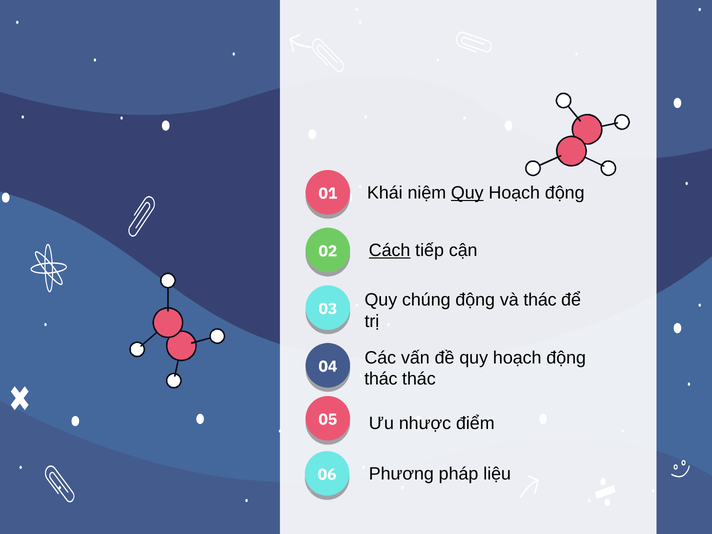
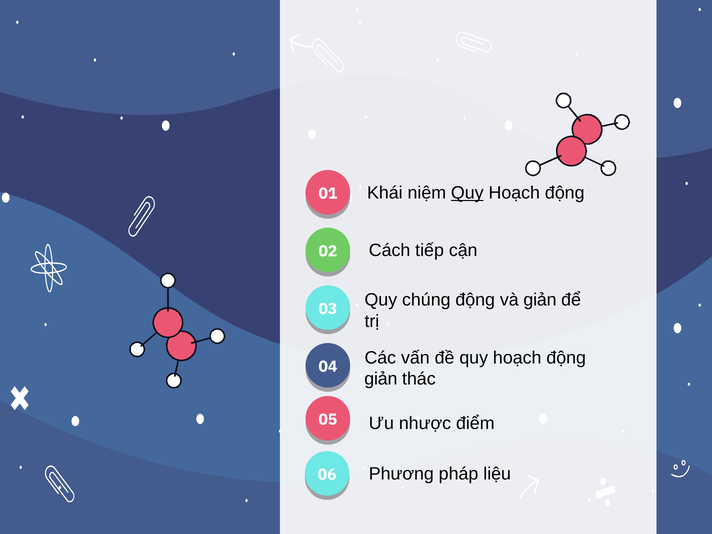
Cách underline: present -> none
và thác: thác -> giản
thác at (381, 379): thác -> giản
